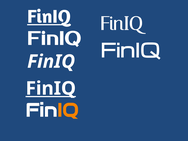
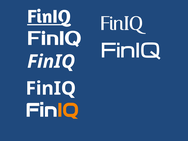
FinIQ at (51, 88) underline: present -> none
